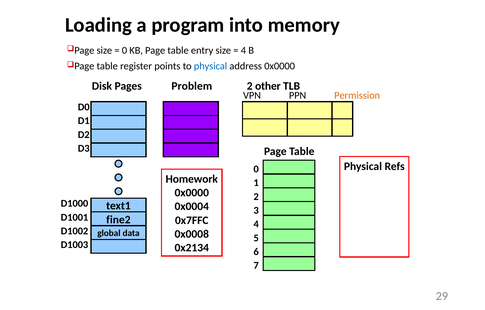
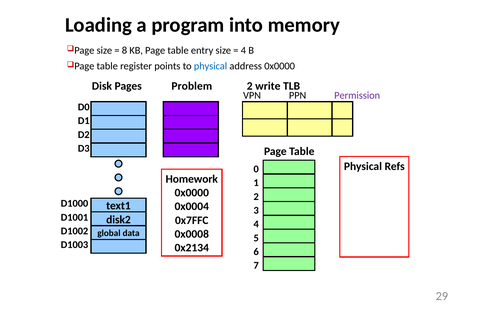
0 at (124, 50): 0 -> 8
other: other -> write
Permission colour: orange -> purple
fine2: fine2 -> disk2
